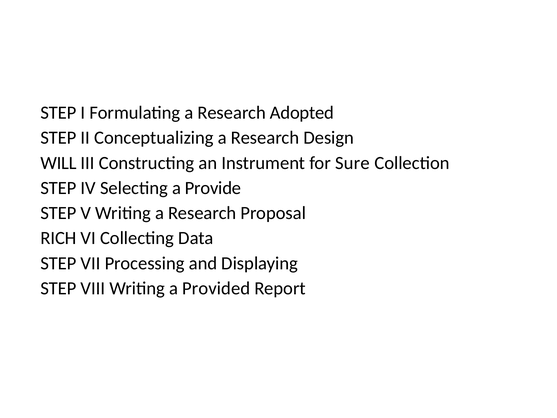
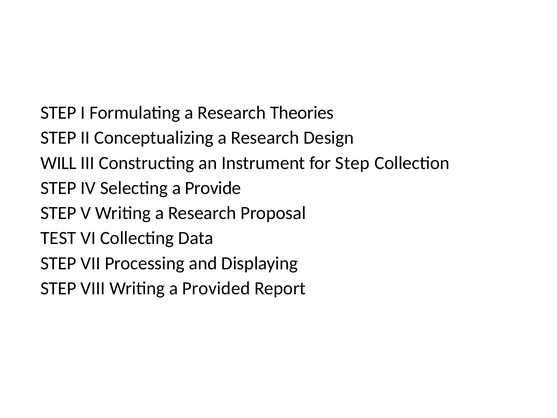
Adopted: Adopted -> Theories
for Sure: Sure -> Step
RICH: RICH -> TEST
